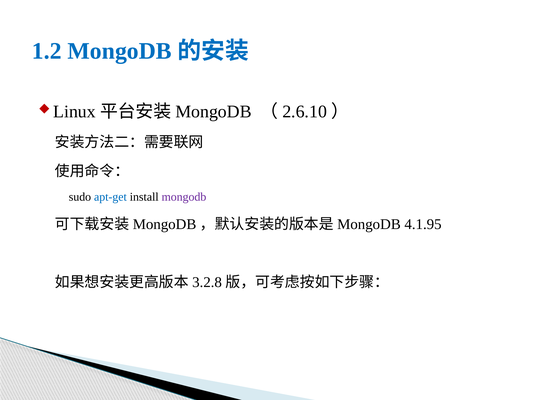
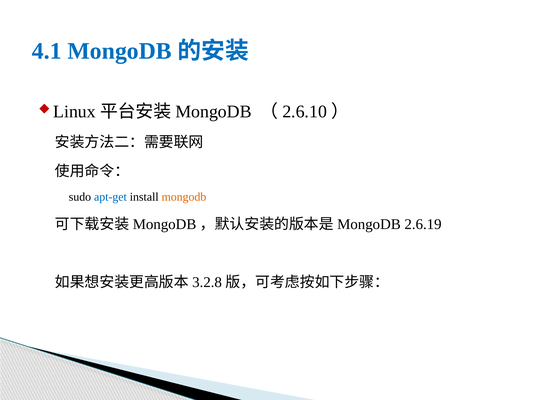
1.2: 1.2 -> 4.1
mongodb at (184, 197) colour: purple -> orange
4.1.95: 4.1.95 -> 2.6.19
